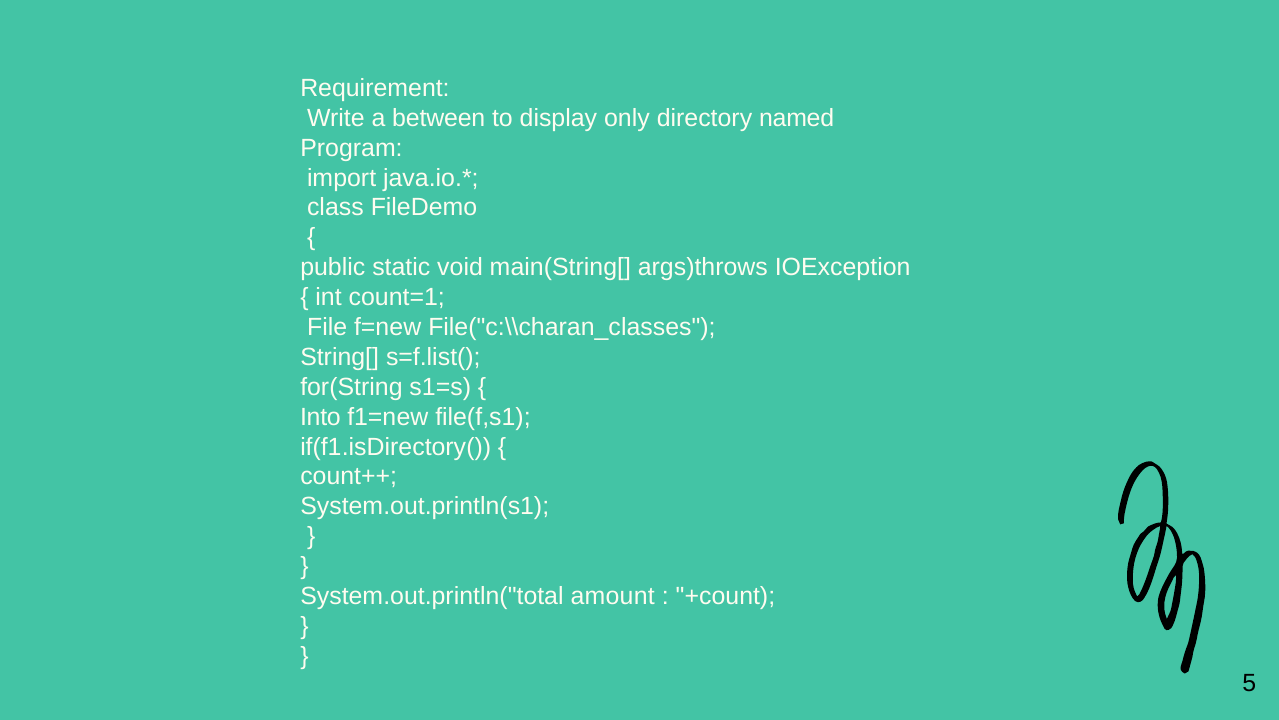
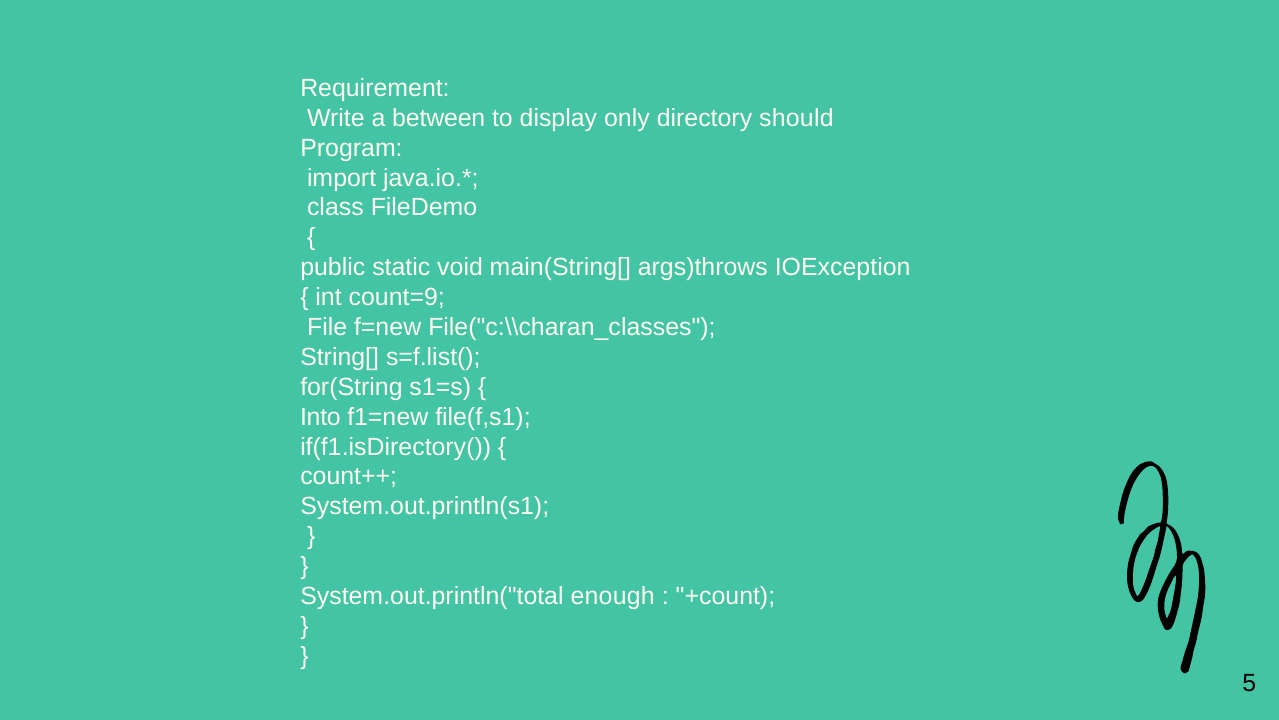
named: named -> should
count=1: count=1 -> count=9
amount: amount -> enough
